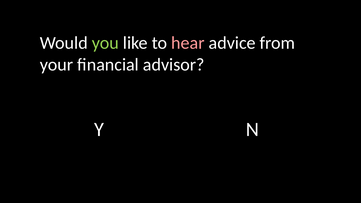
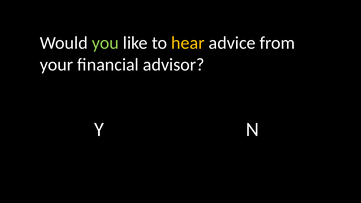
hear colour: pink -> yellow
